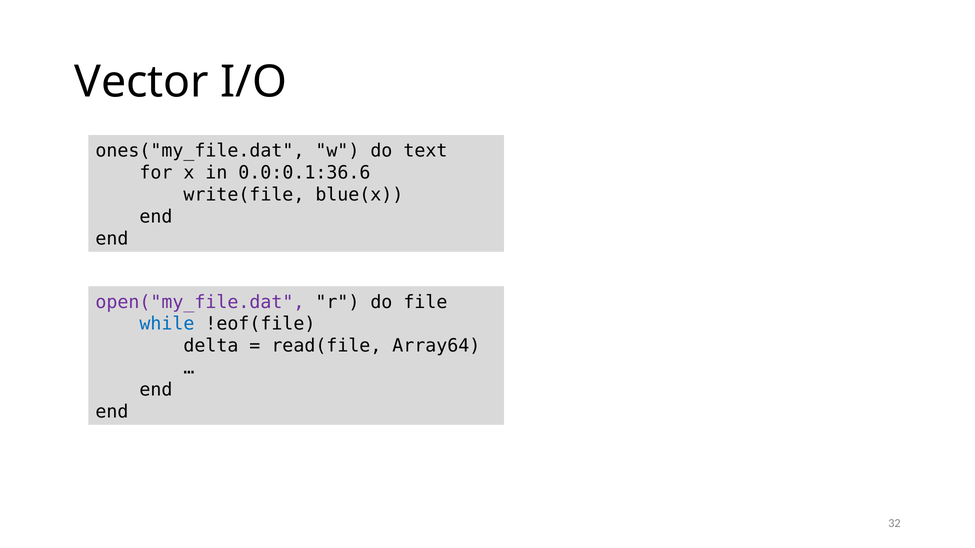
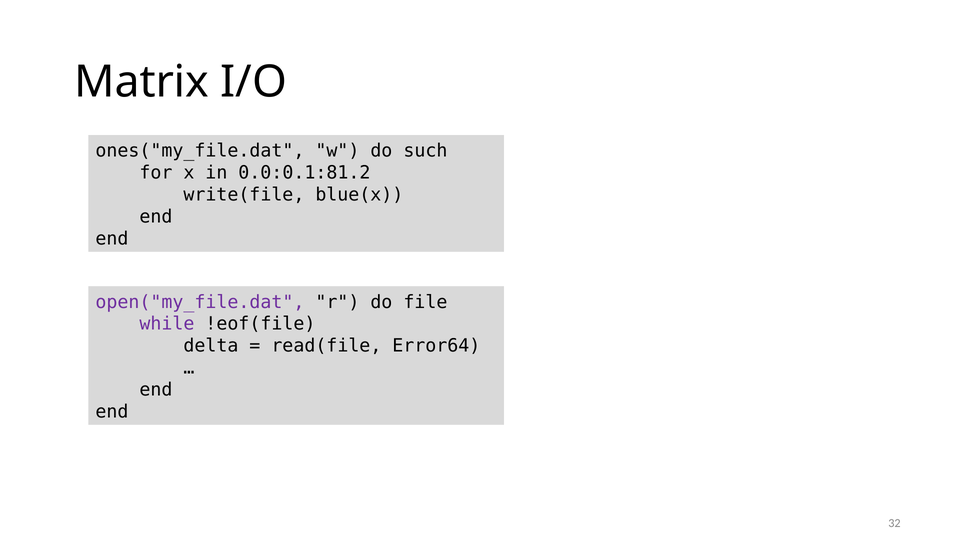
Vector: Vector -> Matrix
text: text -> such
0.0:0.1:36.6: 0.0:0.1:36.6 -> 0.0:0.1:81.2
while colour: blue -> purple
Array64: Array64 -> Error64
